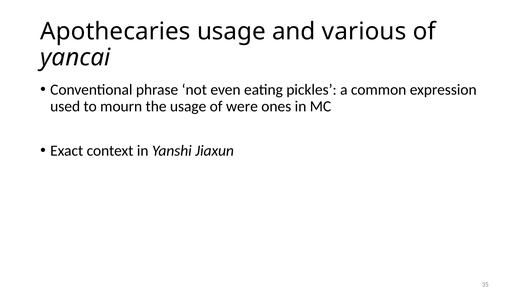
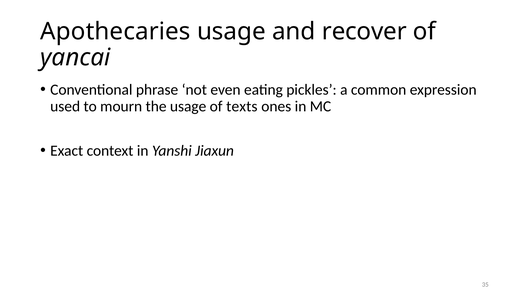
various: various -> recover
were: were -> texts
